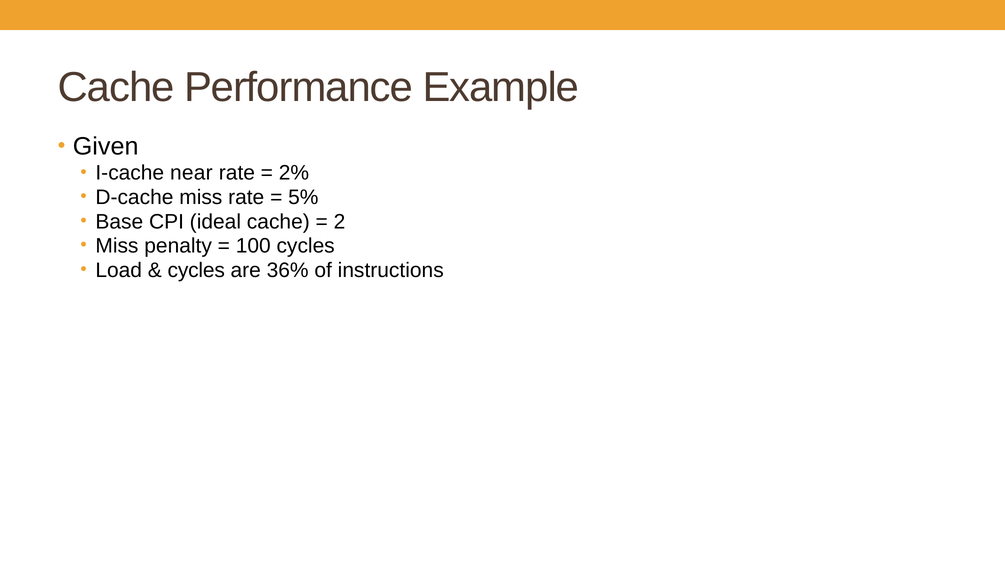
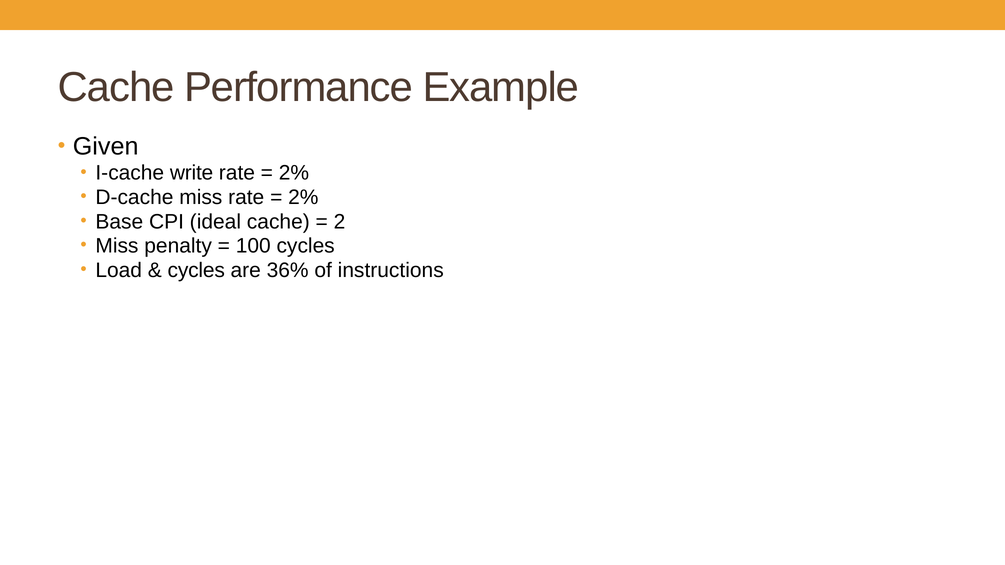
near: near -> write
5% at (303, 197): 5% -> 2%
